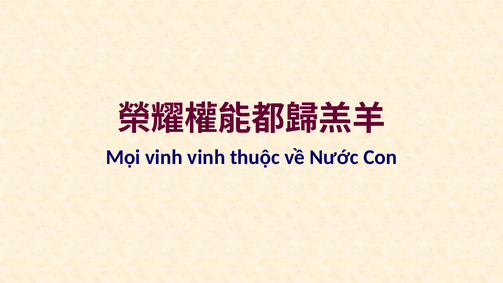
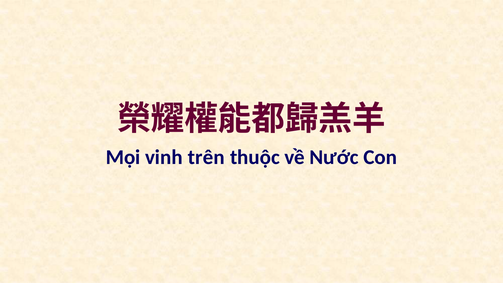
vinh vinh: vinh -> trên
